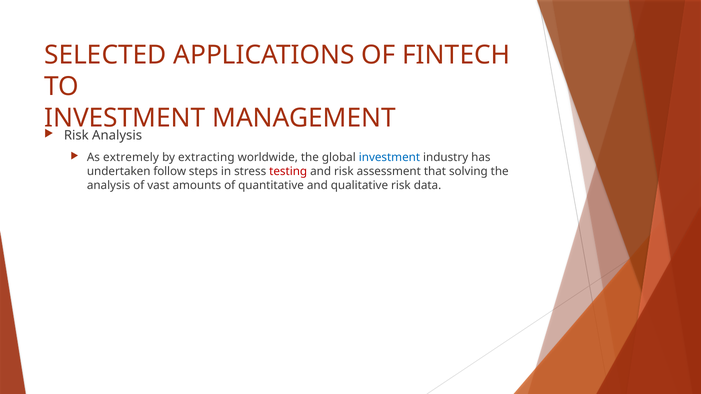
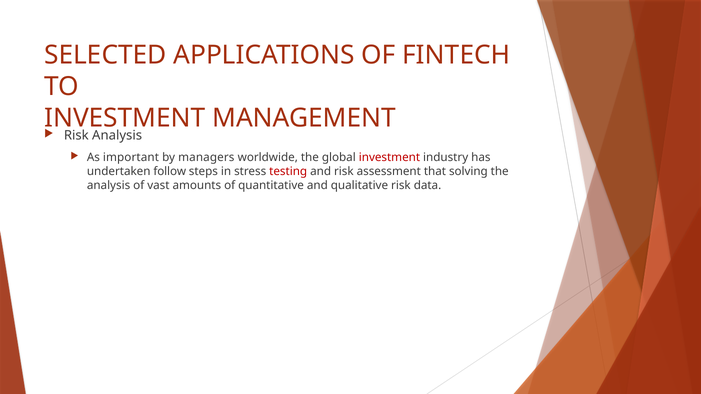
extremely: extremely -> important
extracting: extracting -> managers
investment at (389, 158) colour: blue -> red
